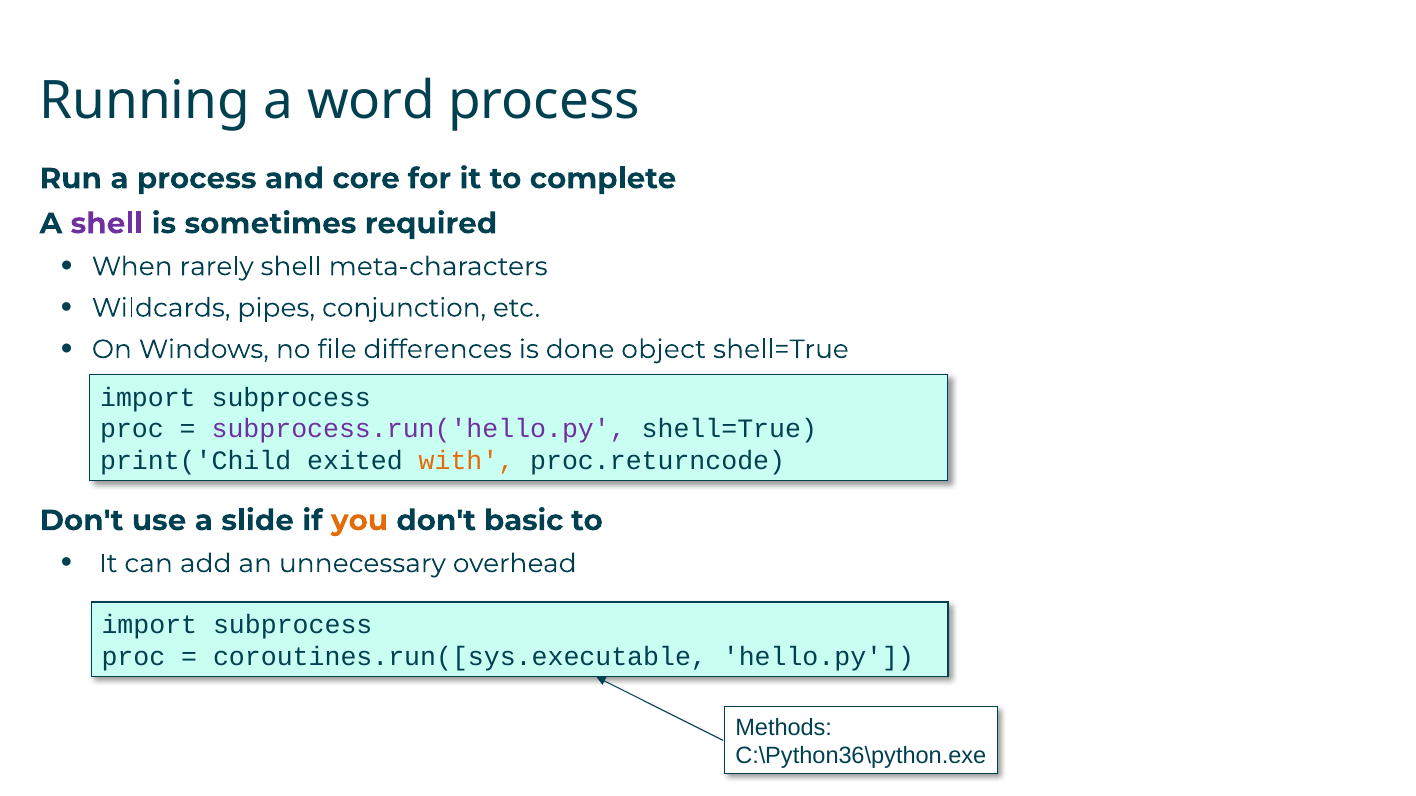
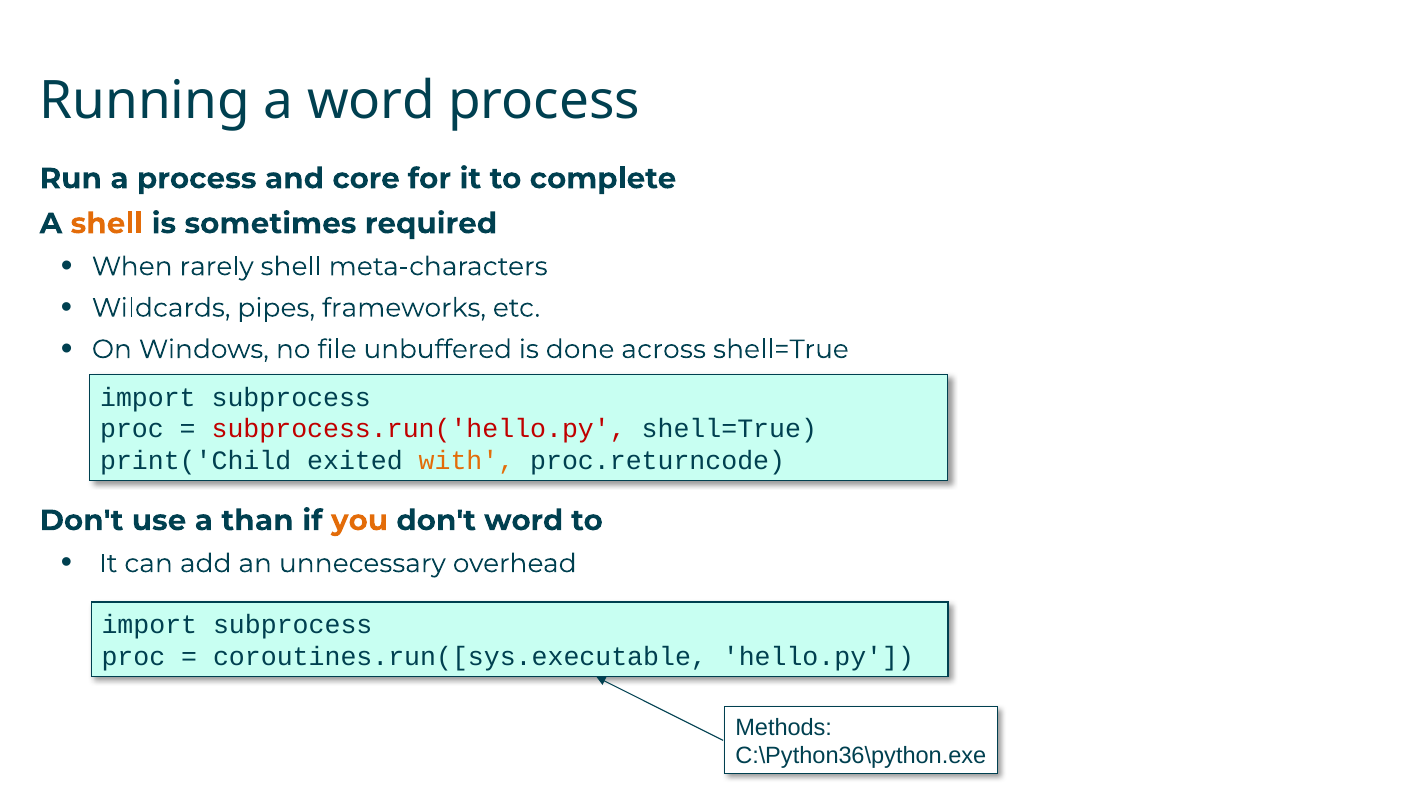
shell at (107, 224) colour: purple -> orange
conjunction: conjunction -> frameworks
differences: differences -> unbuffered
object: object -> across
subprocess.run('hello.py colour: purple -> red
slide: slide -> than
don't basic: basic -> word
